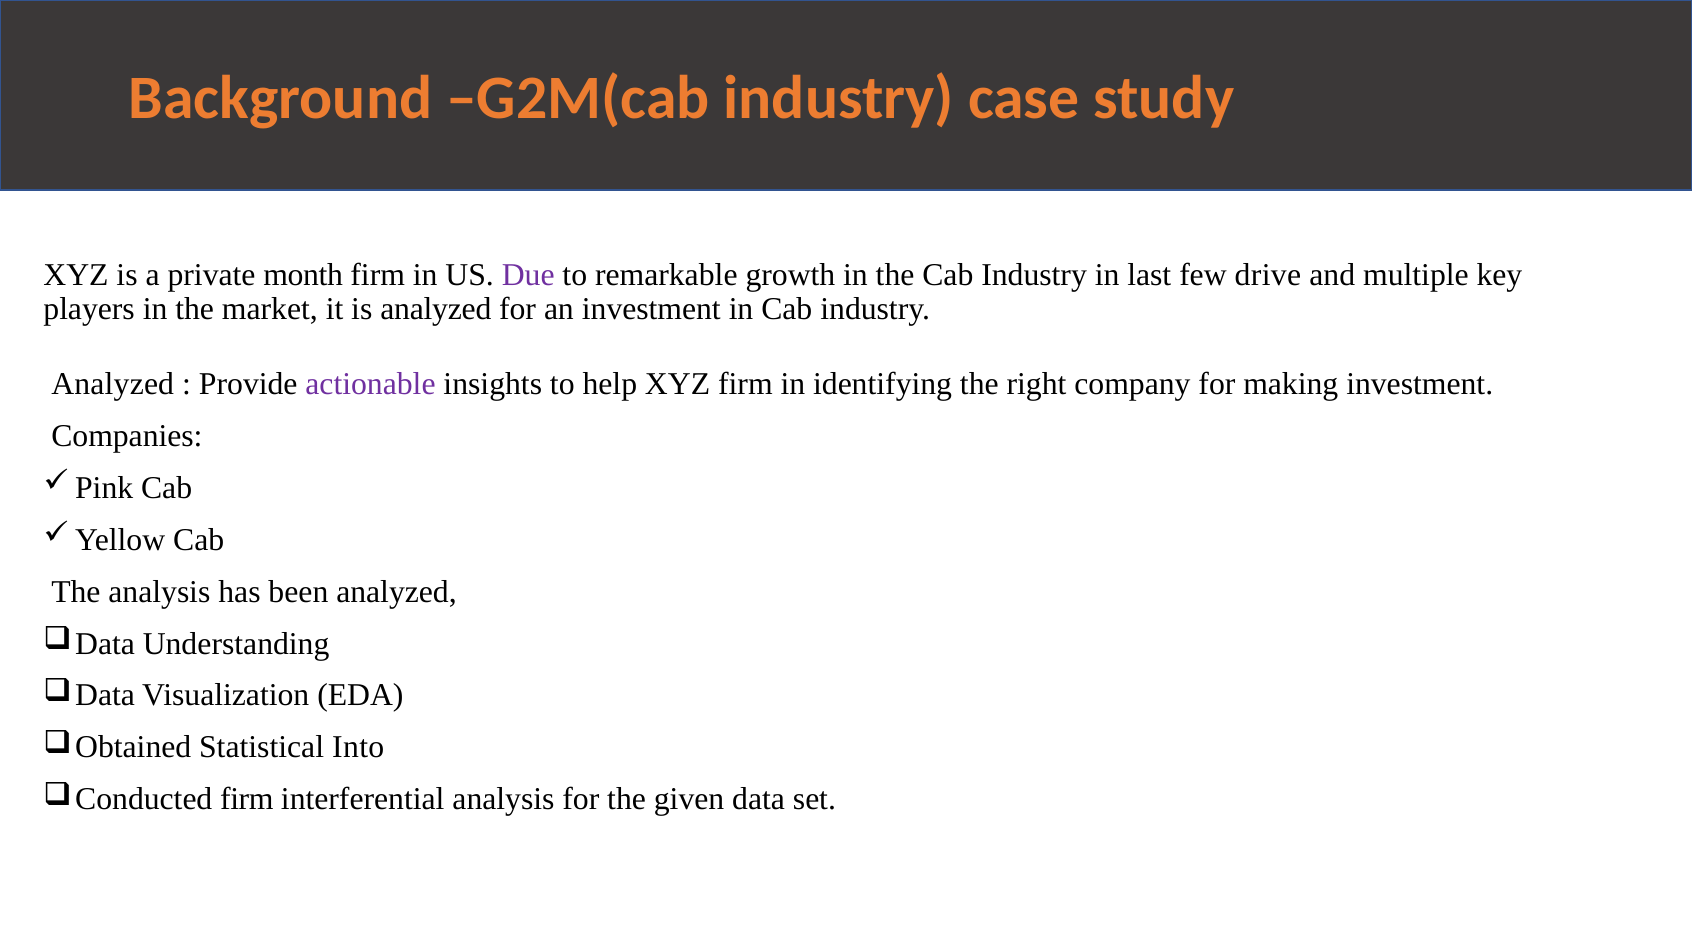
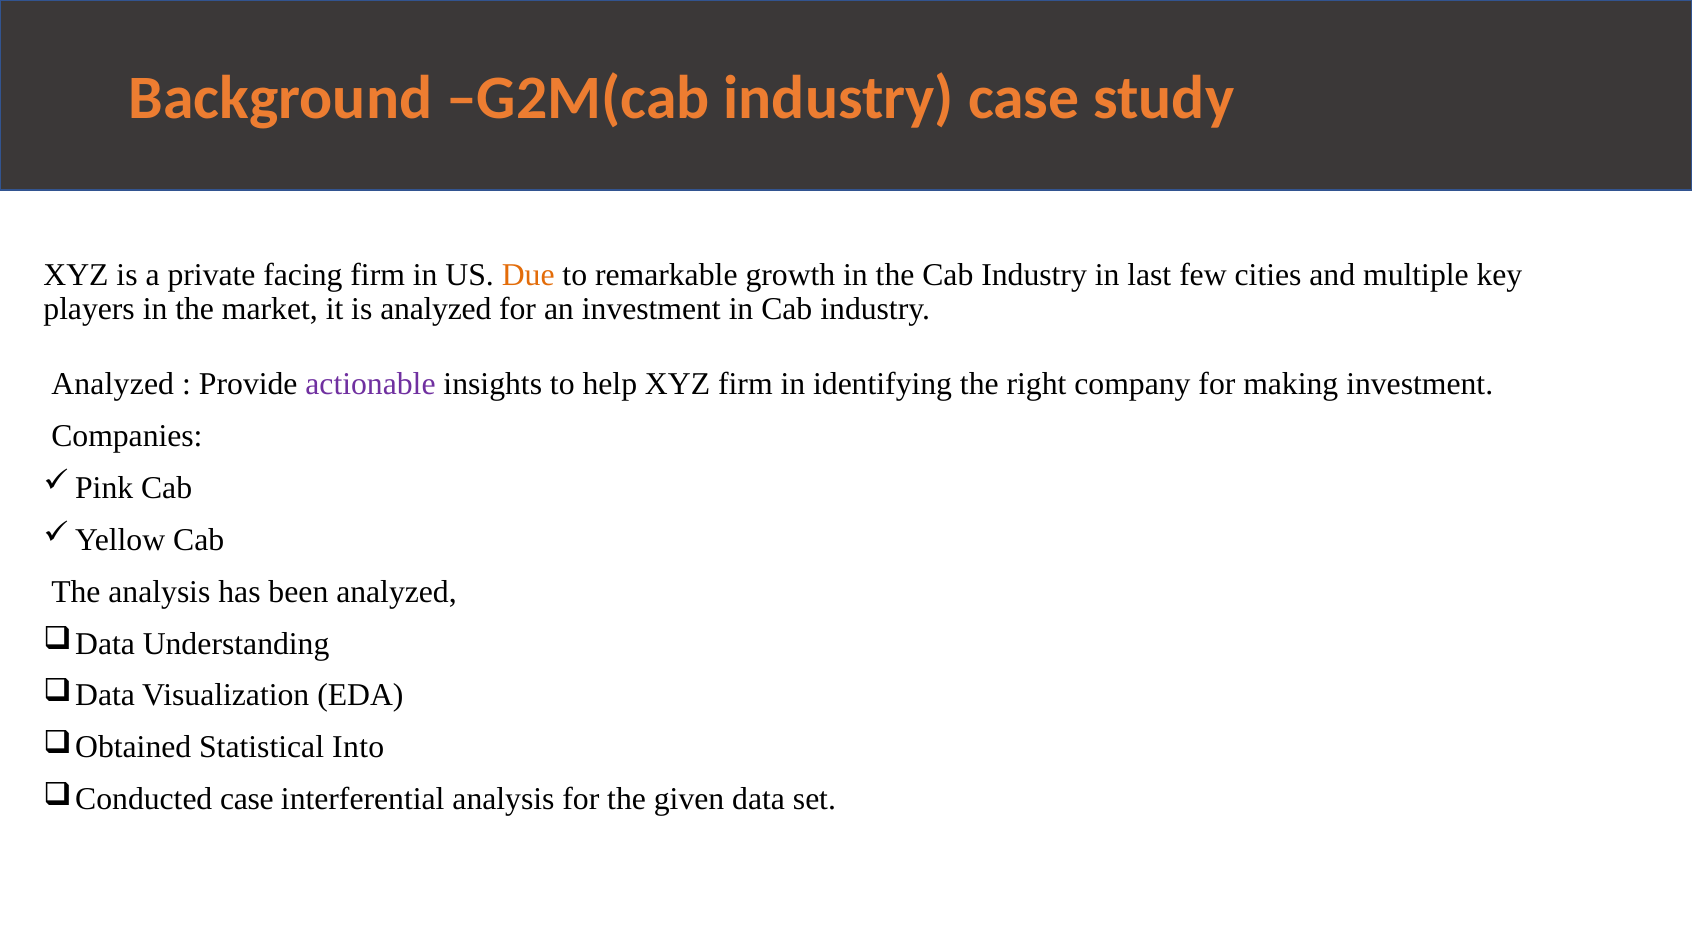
month: month -> facing
Due colour: purple -> orange
drive: drive -> cities
firm at (247, 799): firm -> case
